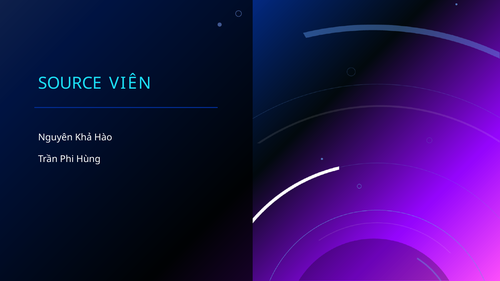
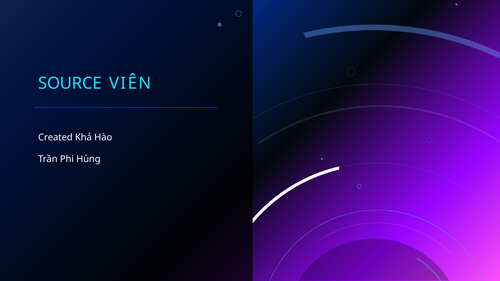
Nguyên: Nguyên -> Created
